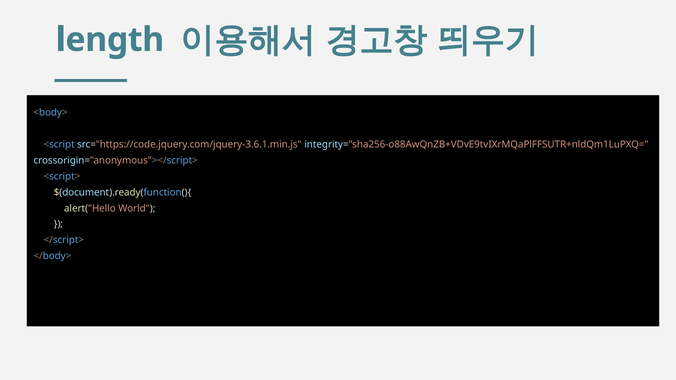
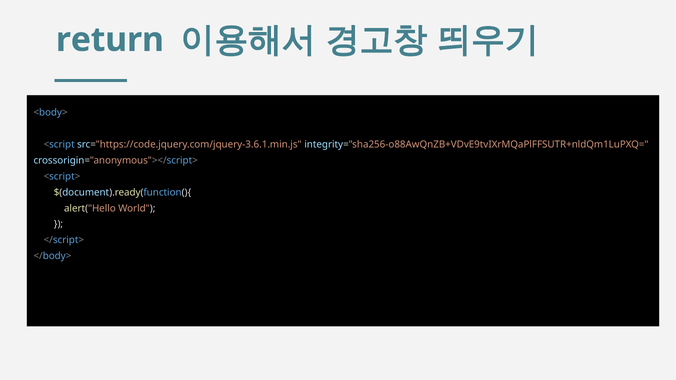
length: length -> return
